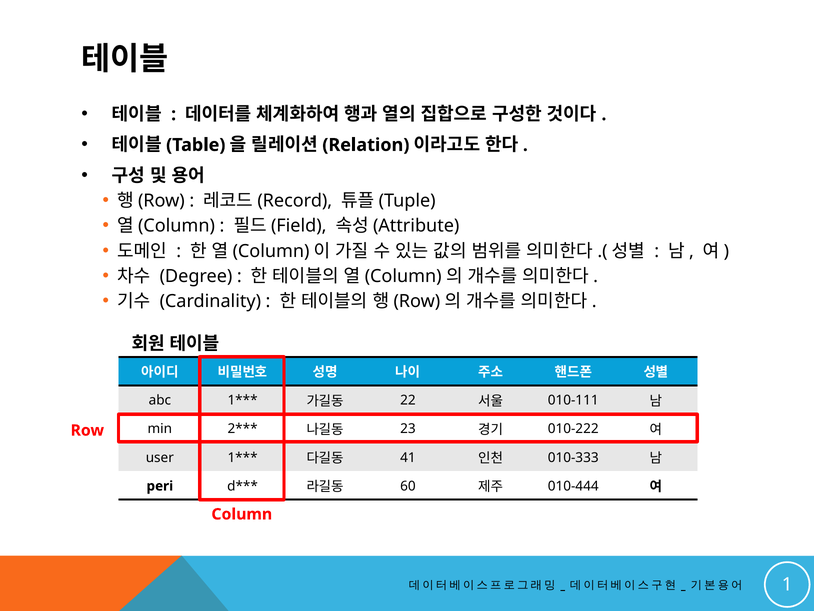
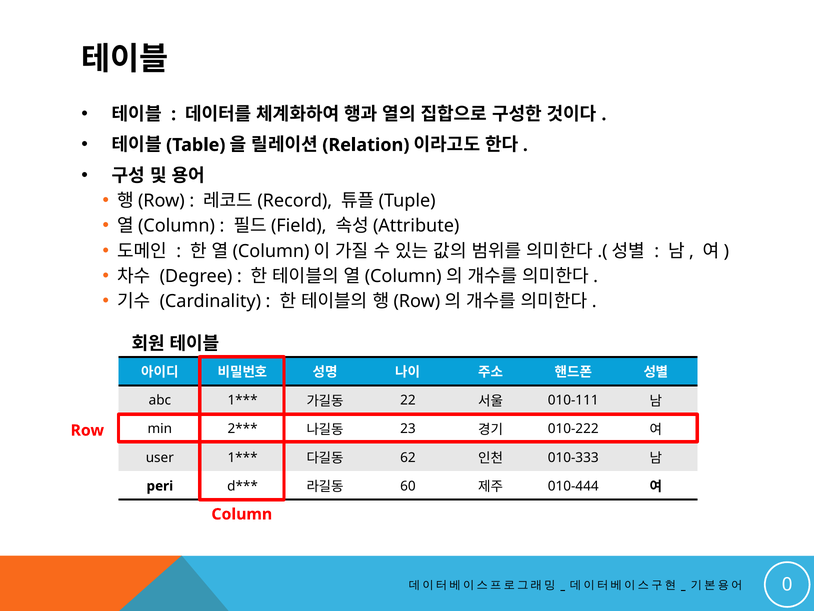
41: 41 -> 62
1: 1 -> 0
